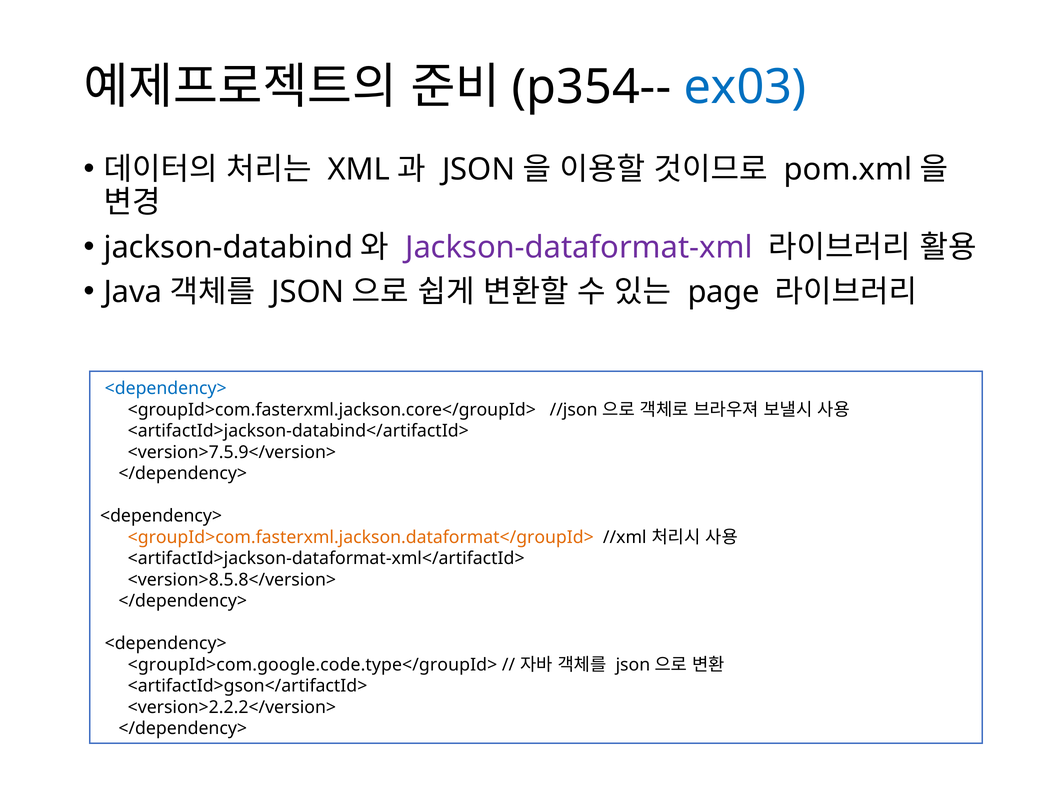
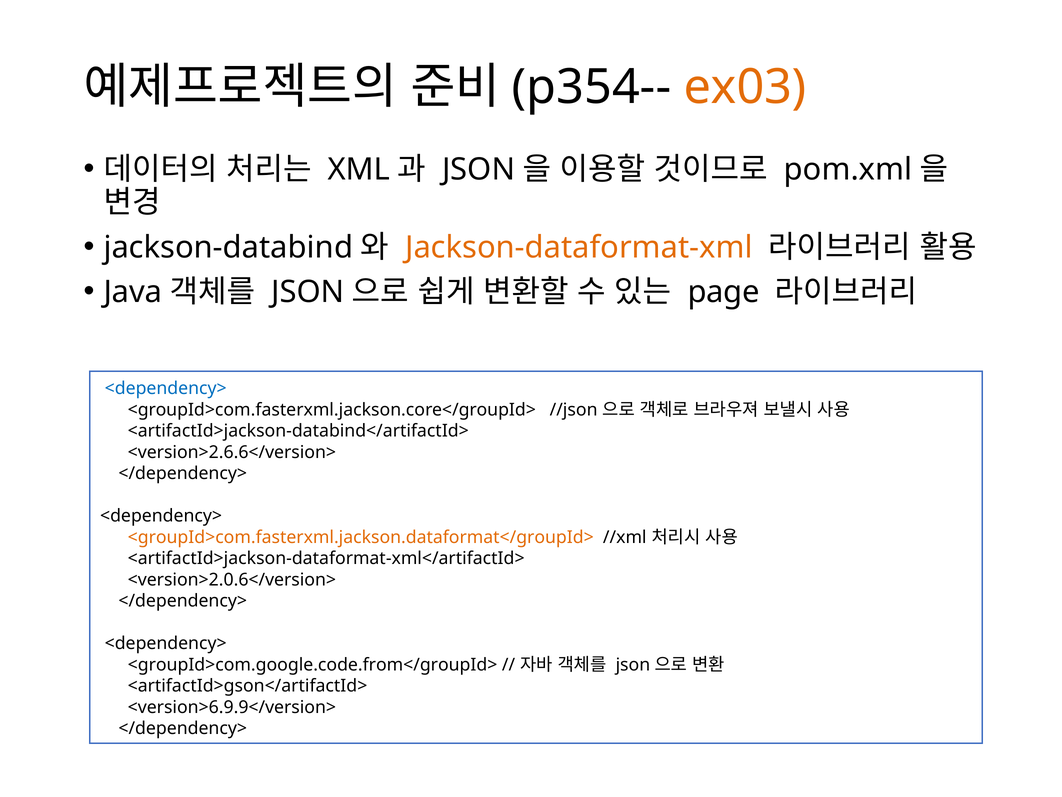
ex03 colour: blue -> orange
Jackson-dataformat-xml colour: purple -> orange
<version>7.5.9</version>: <version>7.5.9</version> -> <version>2.6.6</version>
<version>8.5.8</version>: <version>8.5.8</version> -> <version>2.0.6</version>
<groupId>com.google.code.type</groupId>: <groupId>com.google.code.type</groupId> -> <groupId>com.google.code.from</groupId>
<version>2.2.2</version>: <version>2.2.2</version> -> <version>6.9.9</version>
